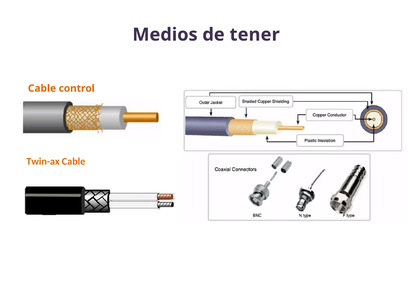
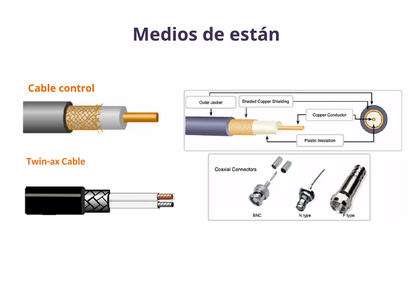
tener: tener -> están
